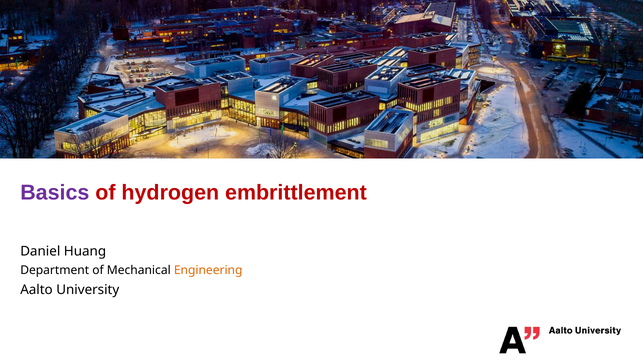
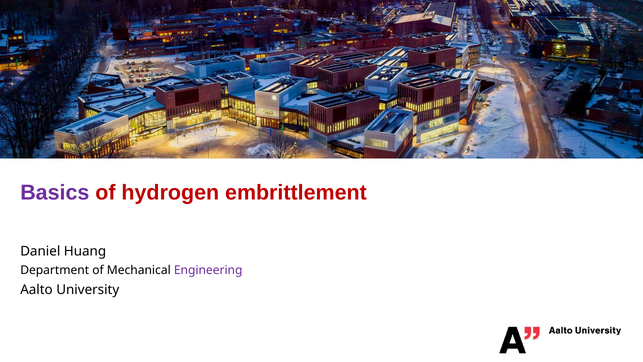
Engineering colour: orange -> purple
